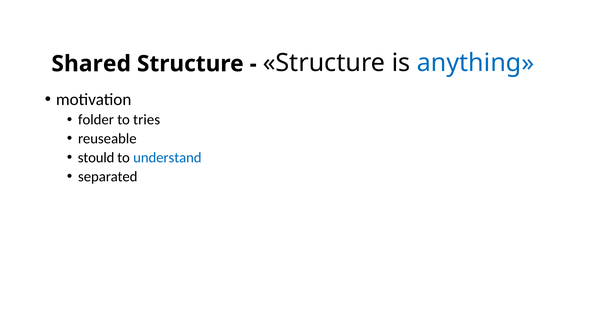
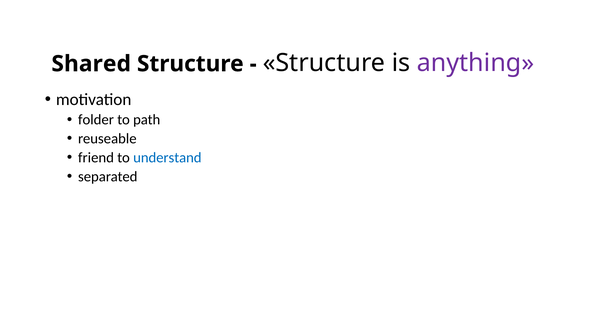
anything colour: blue -> purple
tries: tries -> path
stould: stould -> friend
